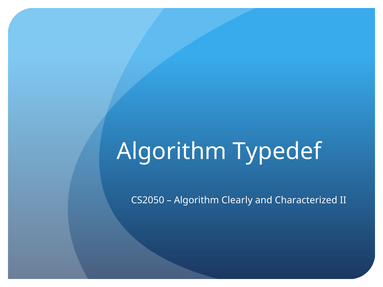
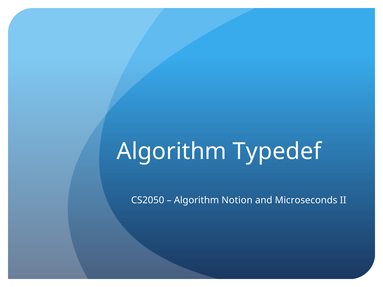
Clearly: Clearly -> Notion
Characterized: Characterized -> Microseconds
